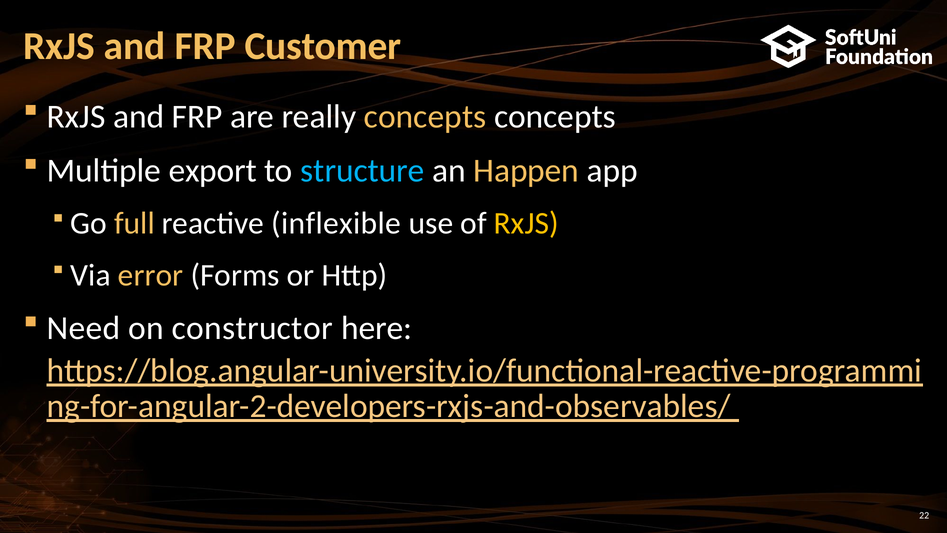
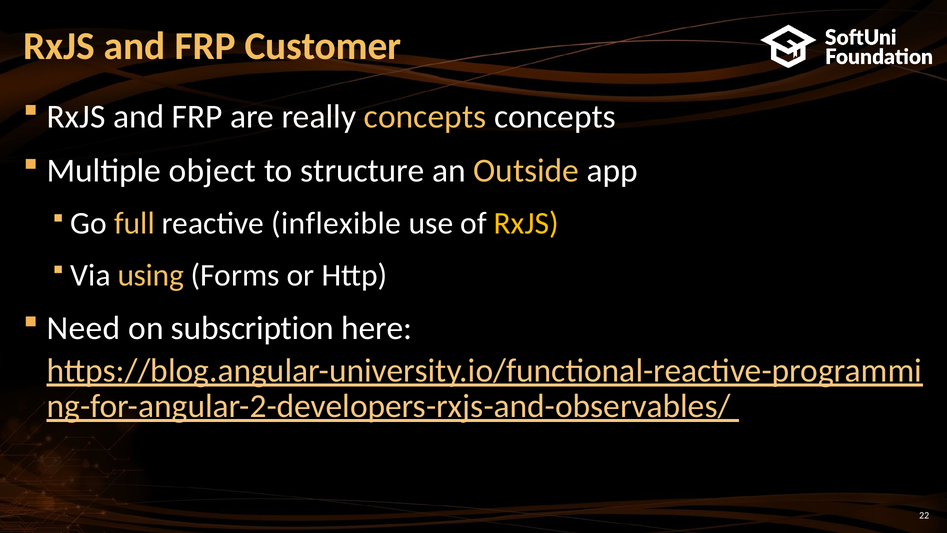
export: export -> object
structure colour: light blue -> white
Happen: Happen -> Outside
error: error -> using
constructor: constructor -> subscription
